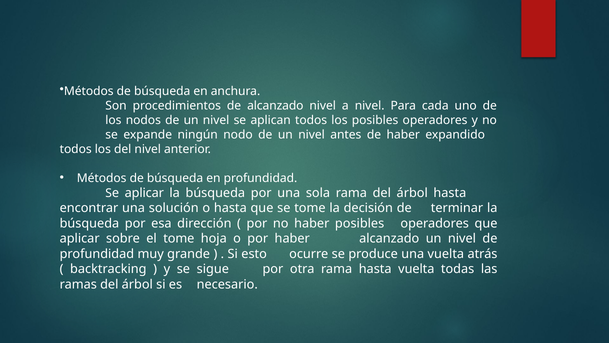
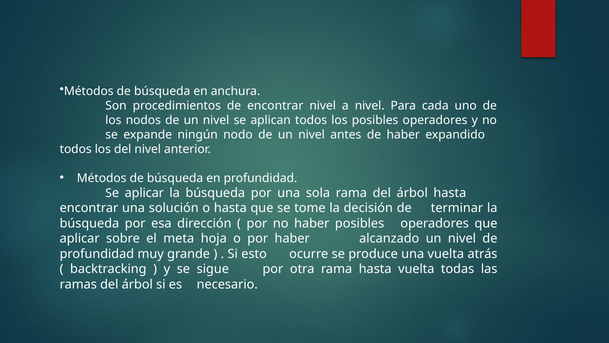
de alcanzado: alcanzado -> encontrar
el tome: tome -> meta
